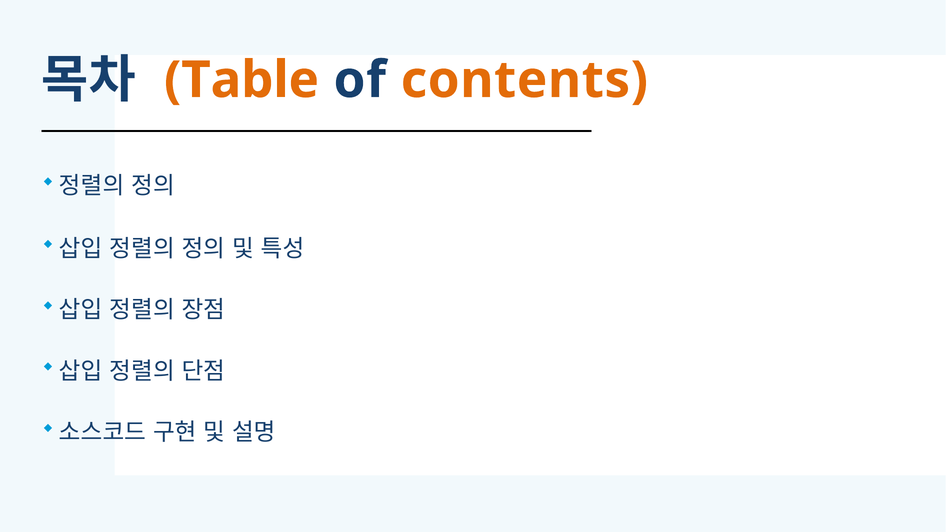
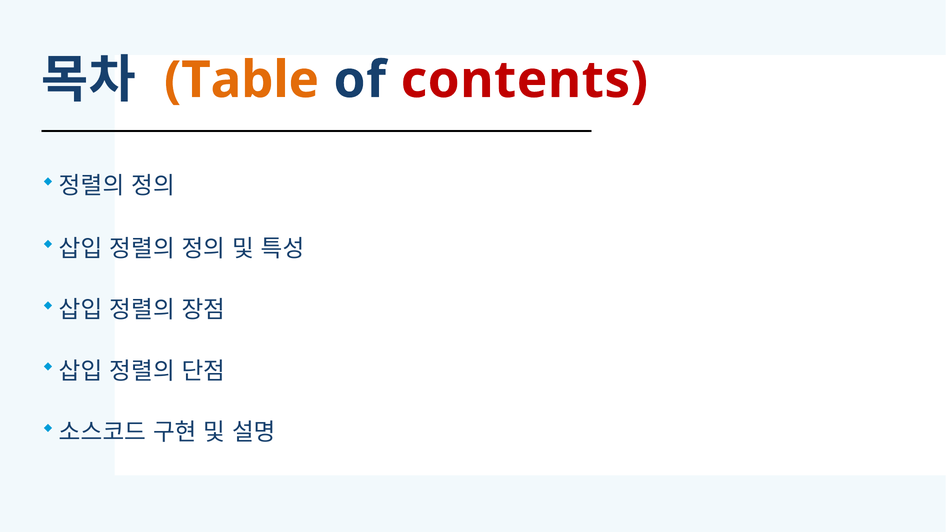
contents colour: orange -> red
